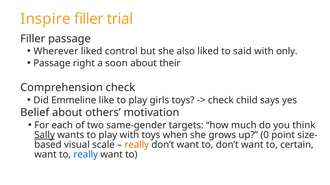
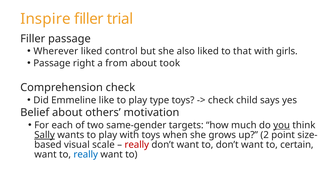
said: said -> that
only: only -> girls
soon: soon -> from
their: their -> took
girls: girls -> type
you underline: none -> present
0: 0 -> 2
really at (137, 145) colour: orange -> red
